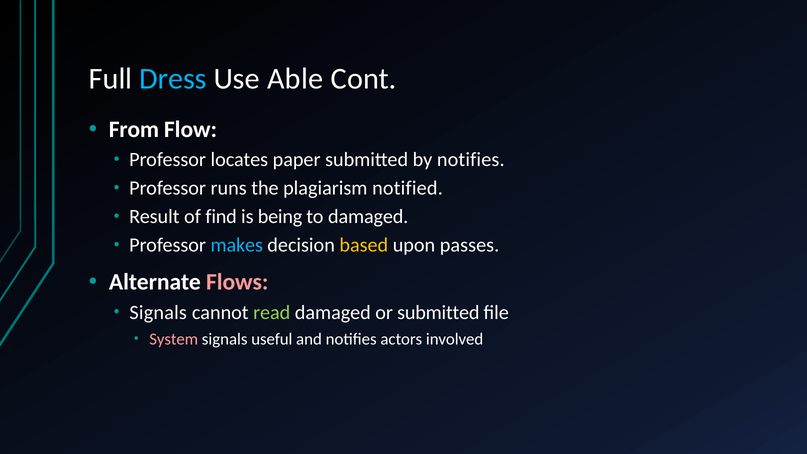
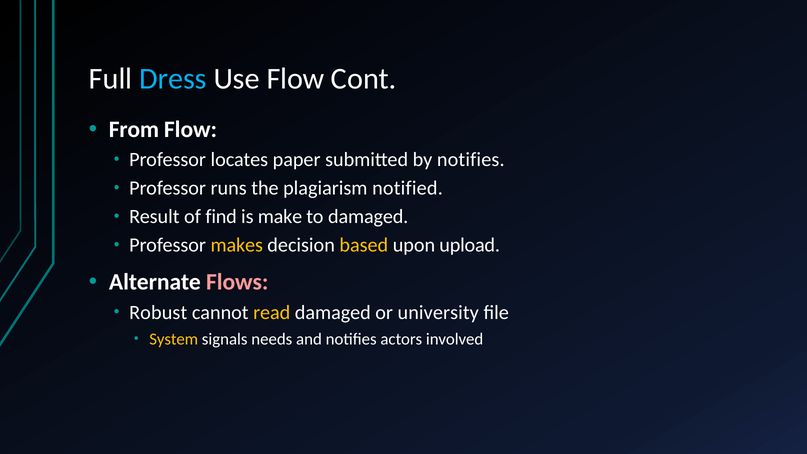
Use Able: Able -> Flow
being: being -> make
makes colour: light blue -> yellow
passes: passes -> upload
Signals at (158, 313): Signals -> Robust
read colour: light green -> yellow
or submitted: submitted -> university
System colour: pink -> yellow
useful: useful -> needs
